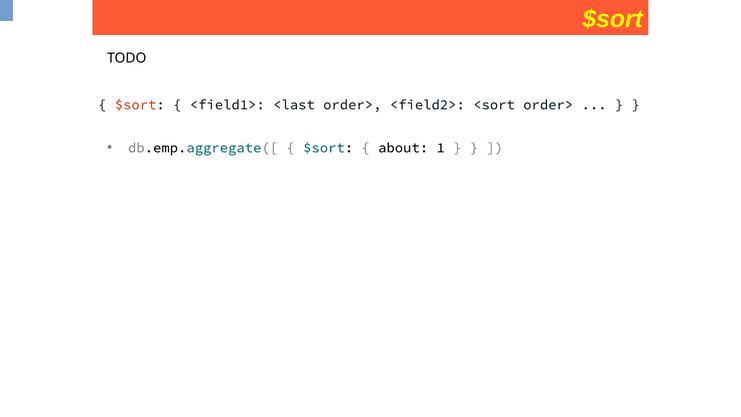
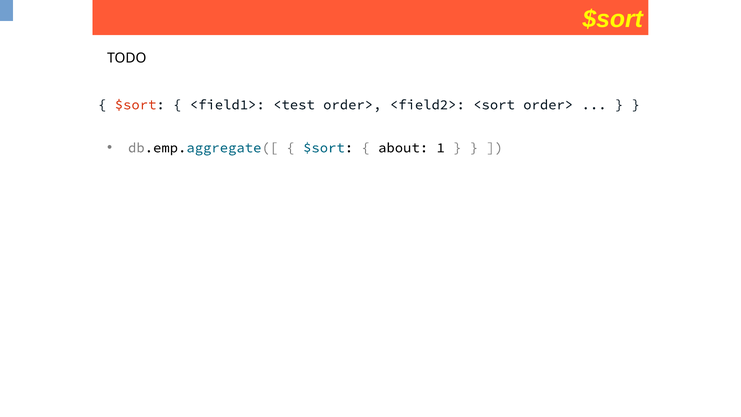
<last: <last -> <test
